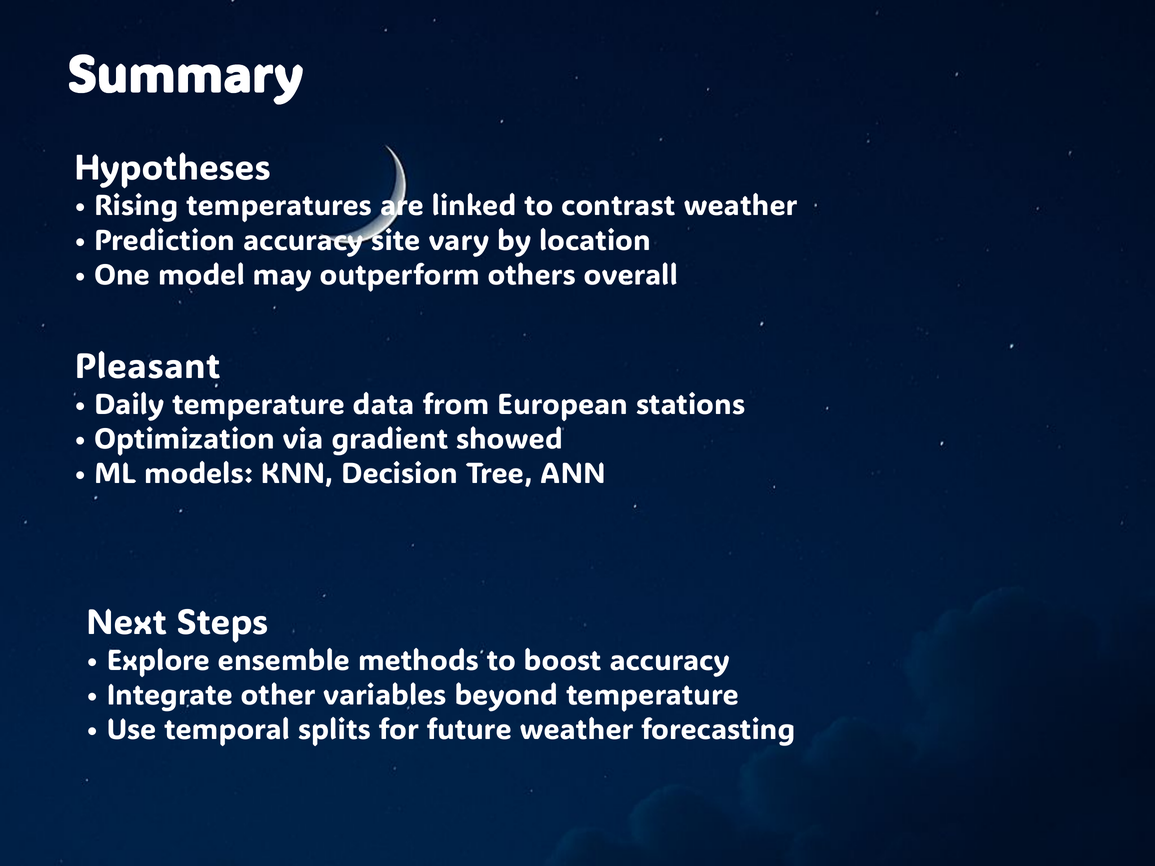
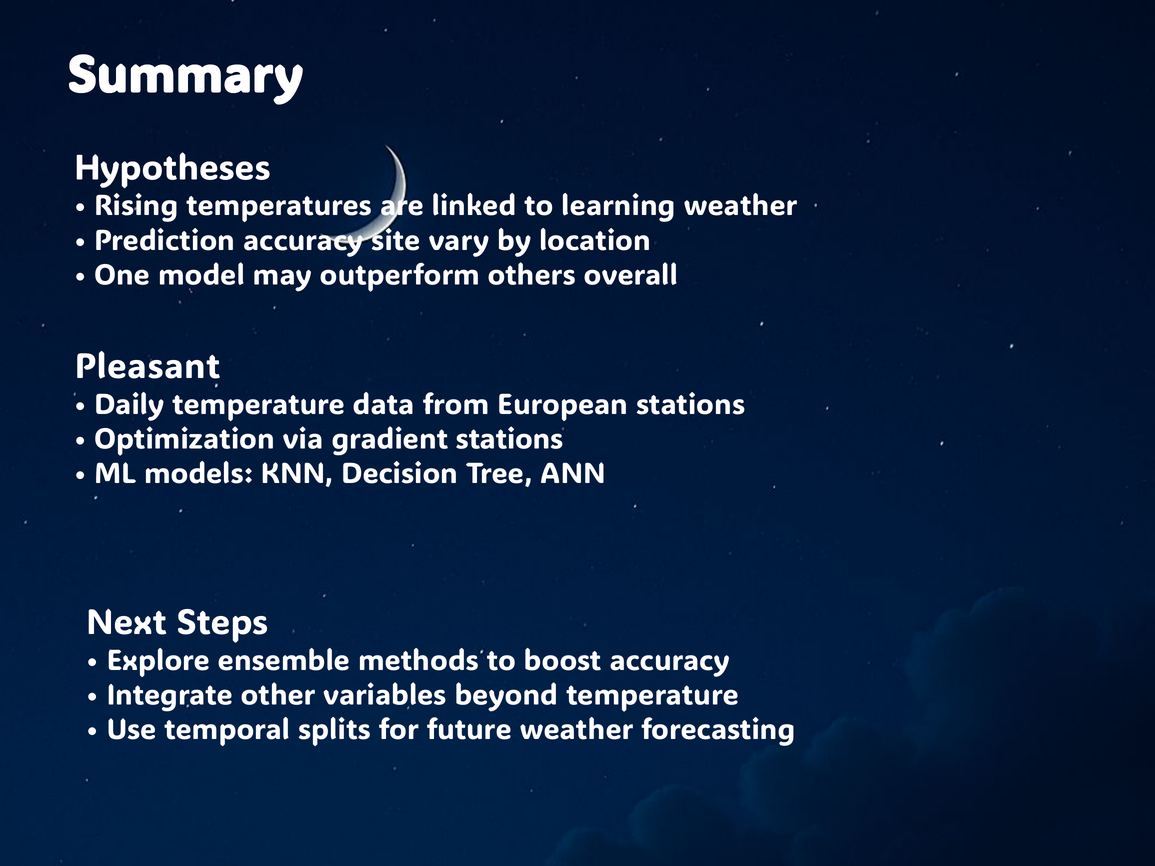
contrast: contrast -> learning
gradient showed: showed -> stations
